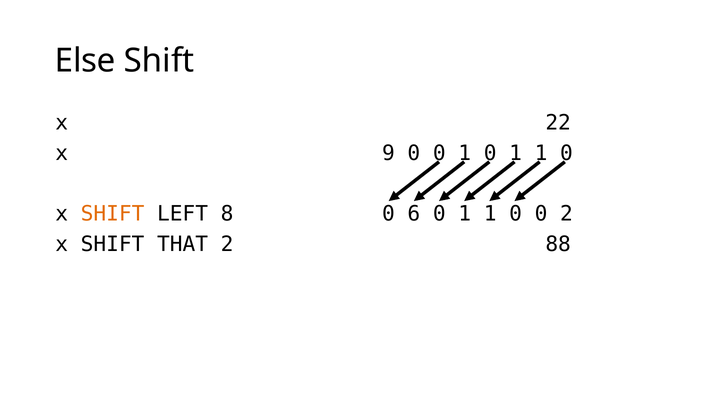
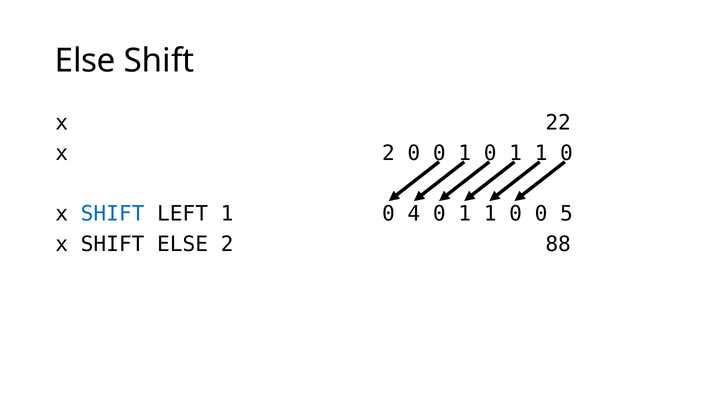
x 9: 9 -> 2
SHIFT at (113, 214) colour: orange -> blue
LEFT 8: 8 -> 1
6: 6 -> 4
0 2: 2 -> 5
SHIFT THAT: THAT -> ELSE
